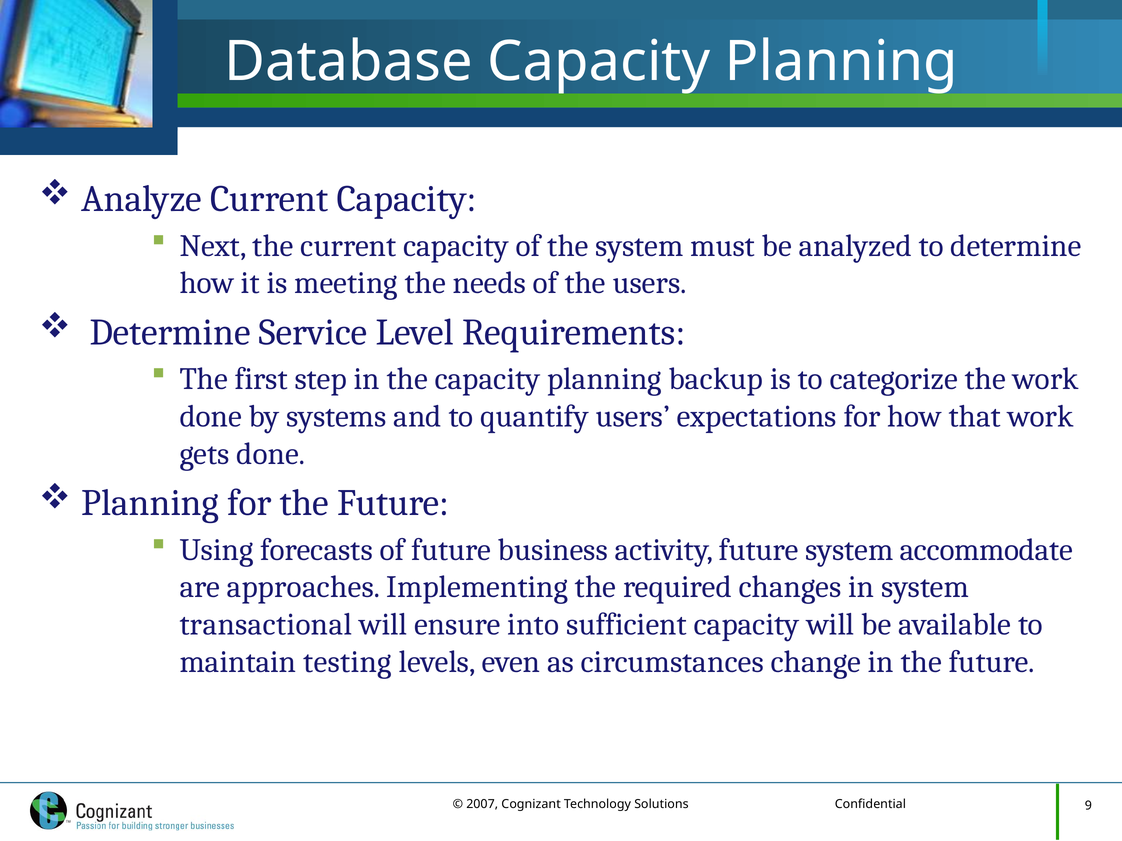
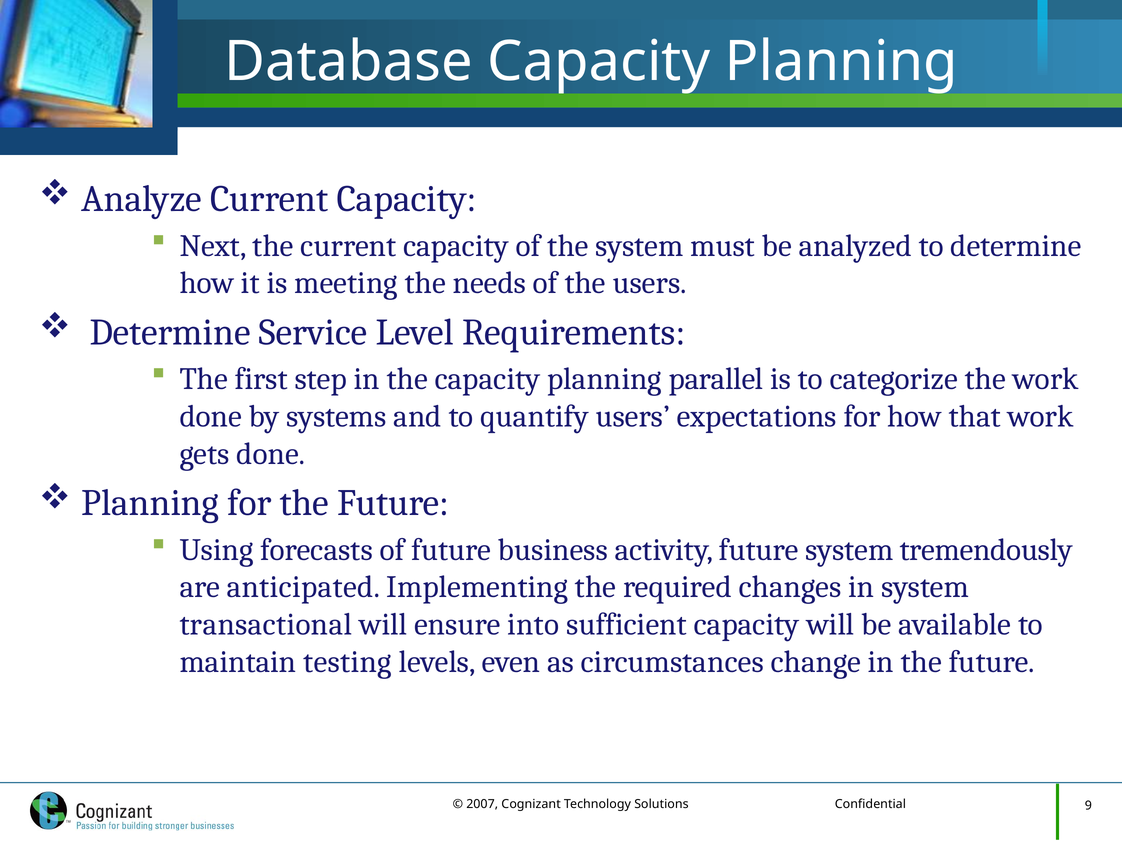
backup: backup -> parallel
accommodate: accommodate -> tremendously
approaches: approaches -> anticipated
